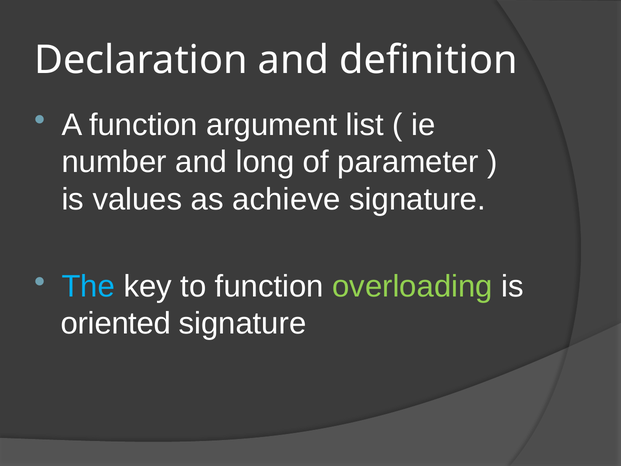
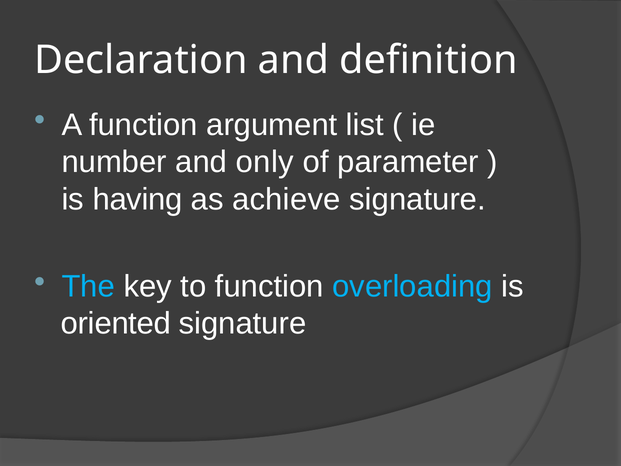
long: long -> only
values: values -> having
overloading colour: light green -> light blue
